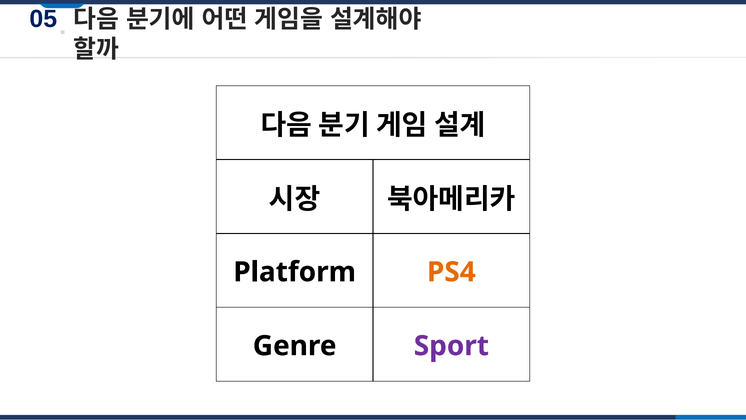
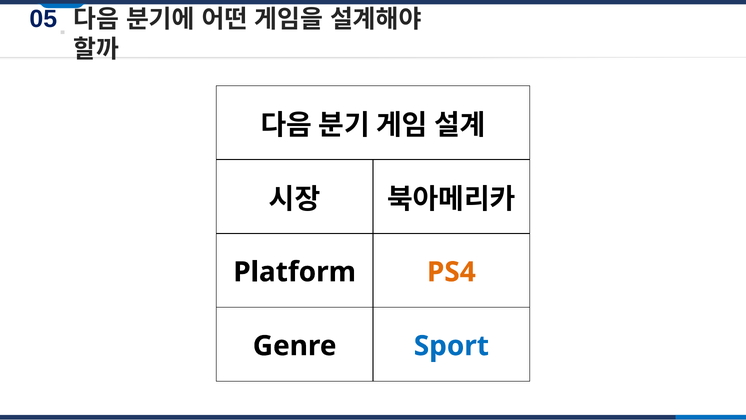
Sport colour: purple -> blue
